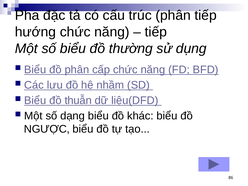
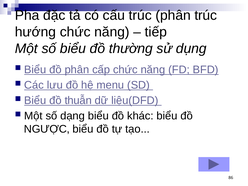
phân tiếp: tiếp -> trúc
nhầm: nhầm -> menu
